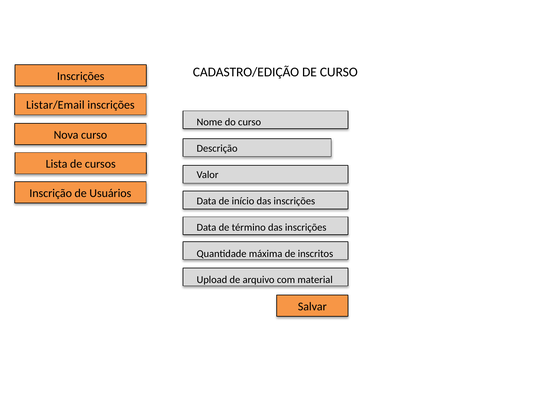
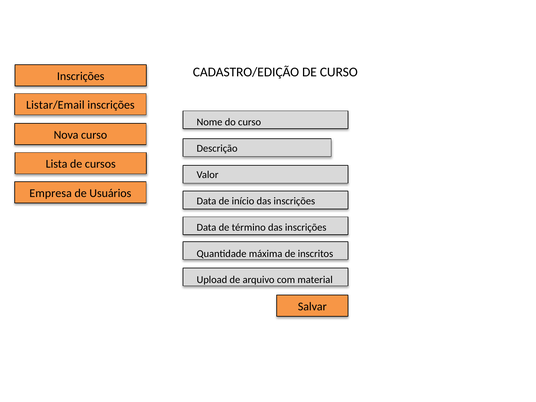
Inscrição: Inscrição -> Empresa
